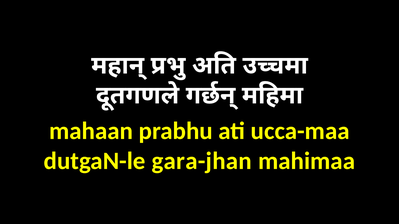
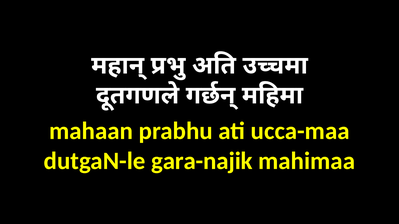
gara-jhan: gara-jhan -> gara-najik
